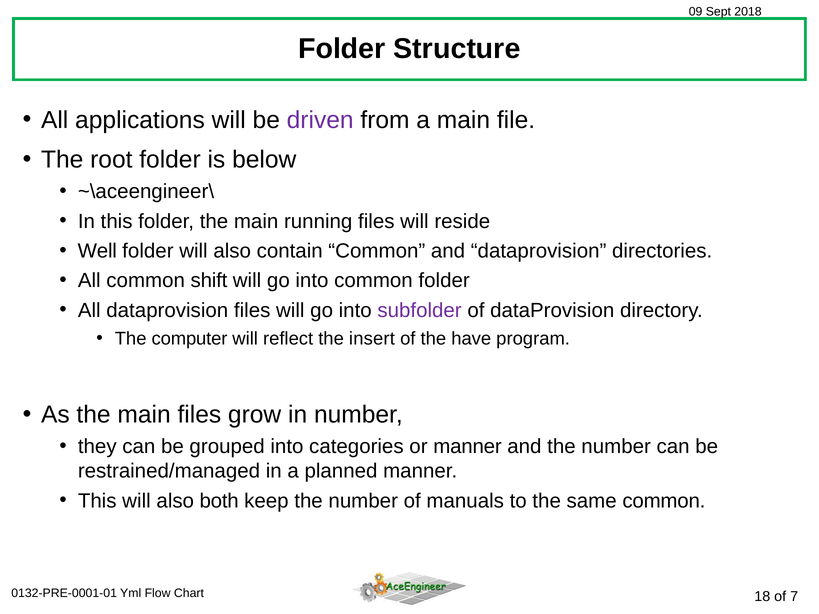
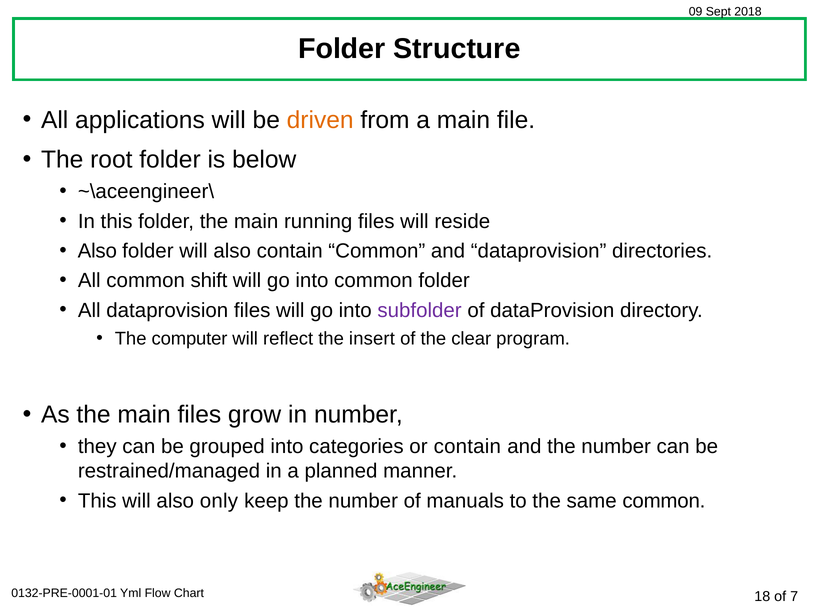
driven colour: purple -> orange
Well at (97, 251): Well -> Also
have: have -> clear
or manner: manner -> contain
both: both -> only
